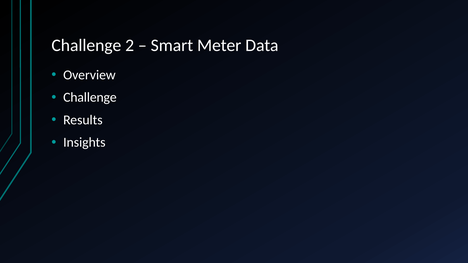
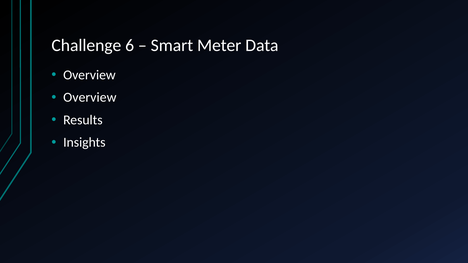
2: 2 -> 6
Challenge at (90, 98): Challenge -> Overview
